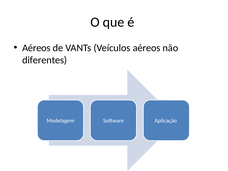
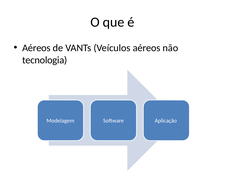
diferentes: diferentes -> tecnologia
